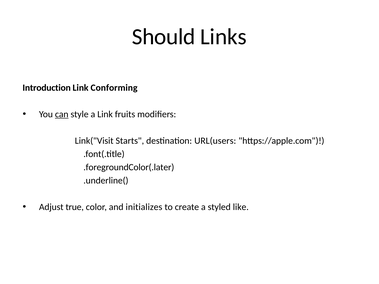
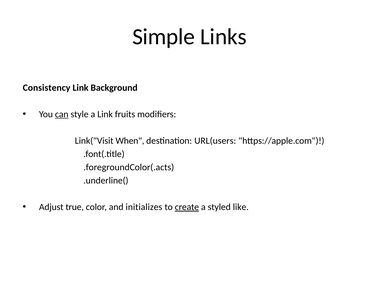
Should: Should -> Simple
Introduction: Introduction -> Consistency
Conforming: Conforming -> Background
Starts: Starts -> When
.foregroundColor(.later: .foregroundColor(.later -> .foregroundColor(.acts
create underline: none -> present
